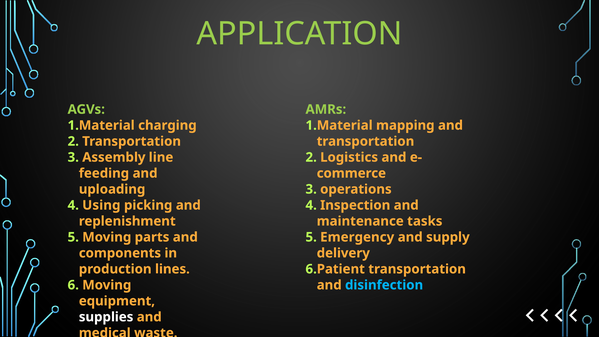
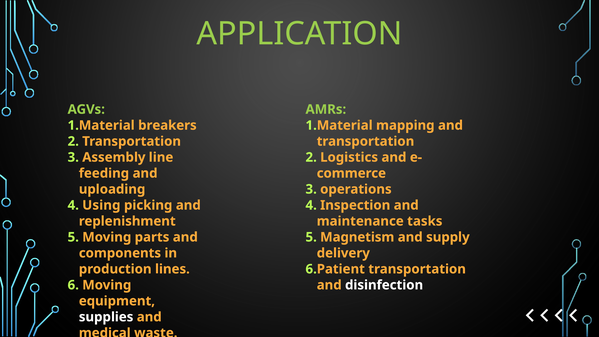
charging: charging -> breakers
Emergency: Emergency -> Magnetism
disinfection colour: light blue -> white
